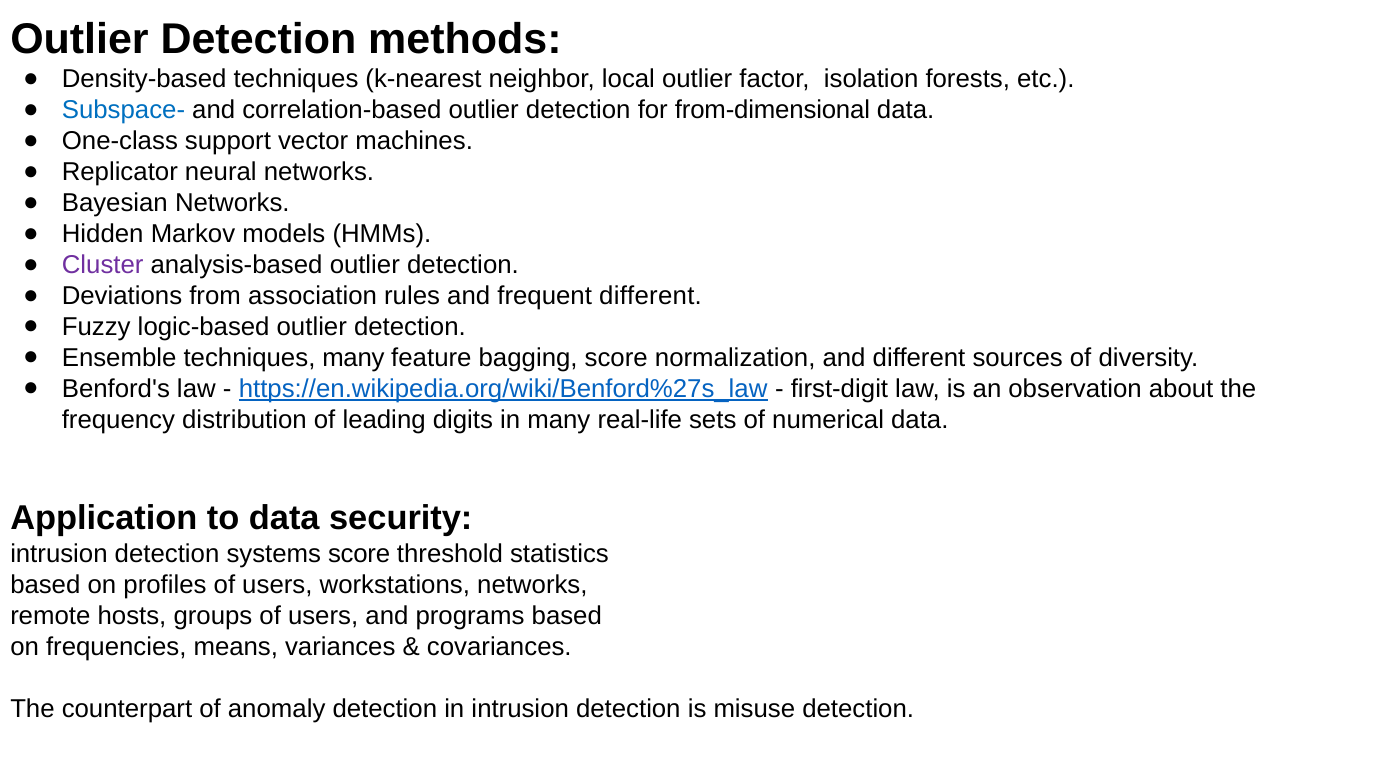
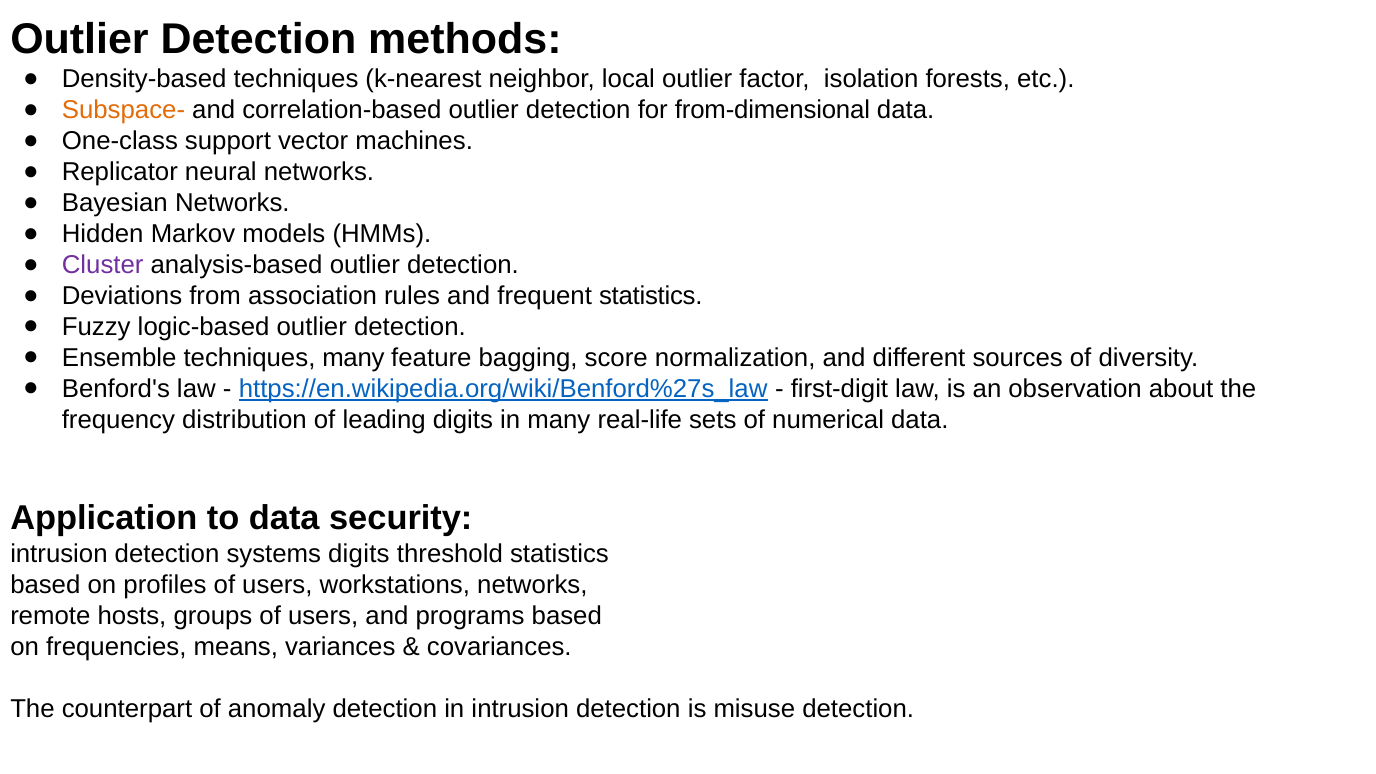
Subspace- colour: blue -> orange
frequent different: different -> statistics
systems score: score -> digits
